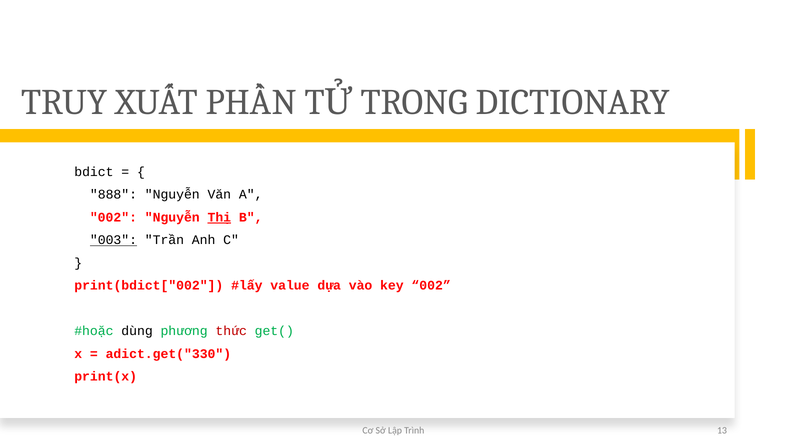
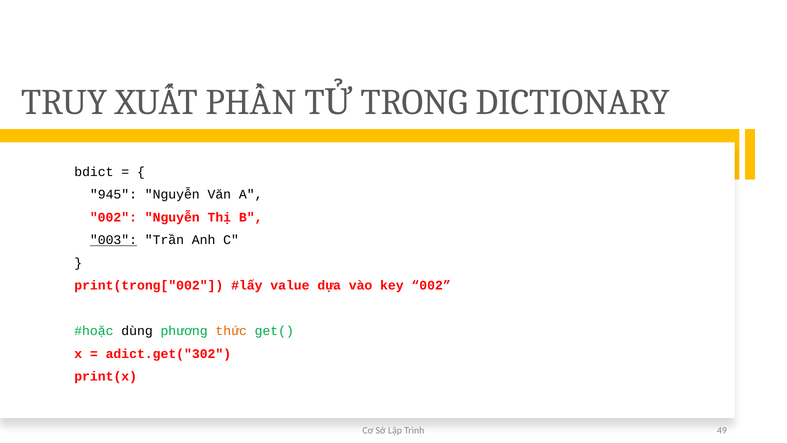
888: 888 -> 945
Thị underline: present -> none
print(bdict["002: print(bdict["002 -> print(trong["002
thức colour: red -> orange
adict.get("330: adict.get("330 -> adict.get("302
13: 13 -> 49
